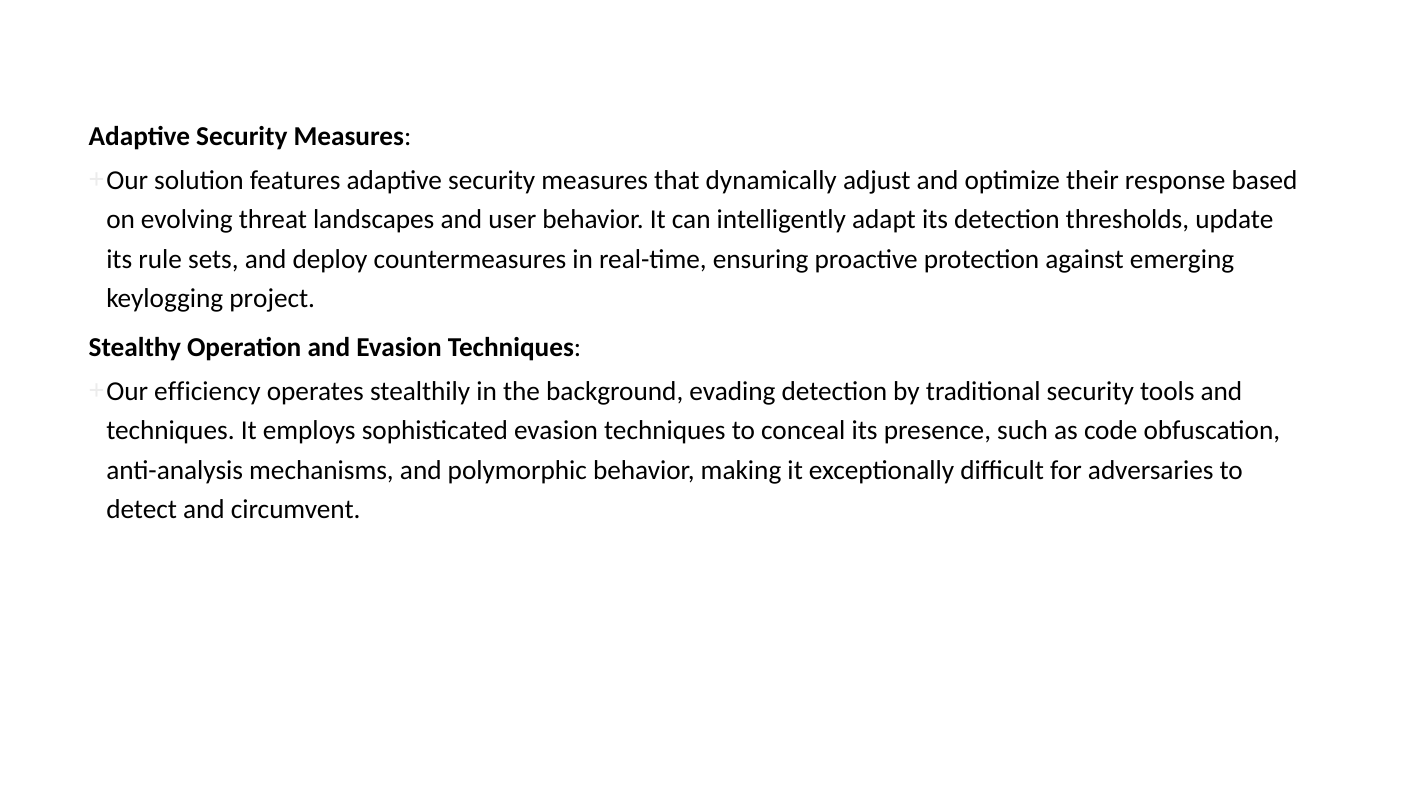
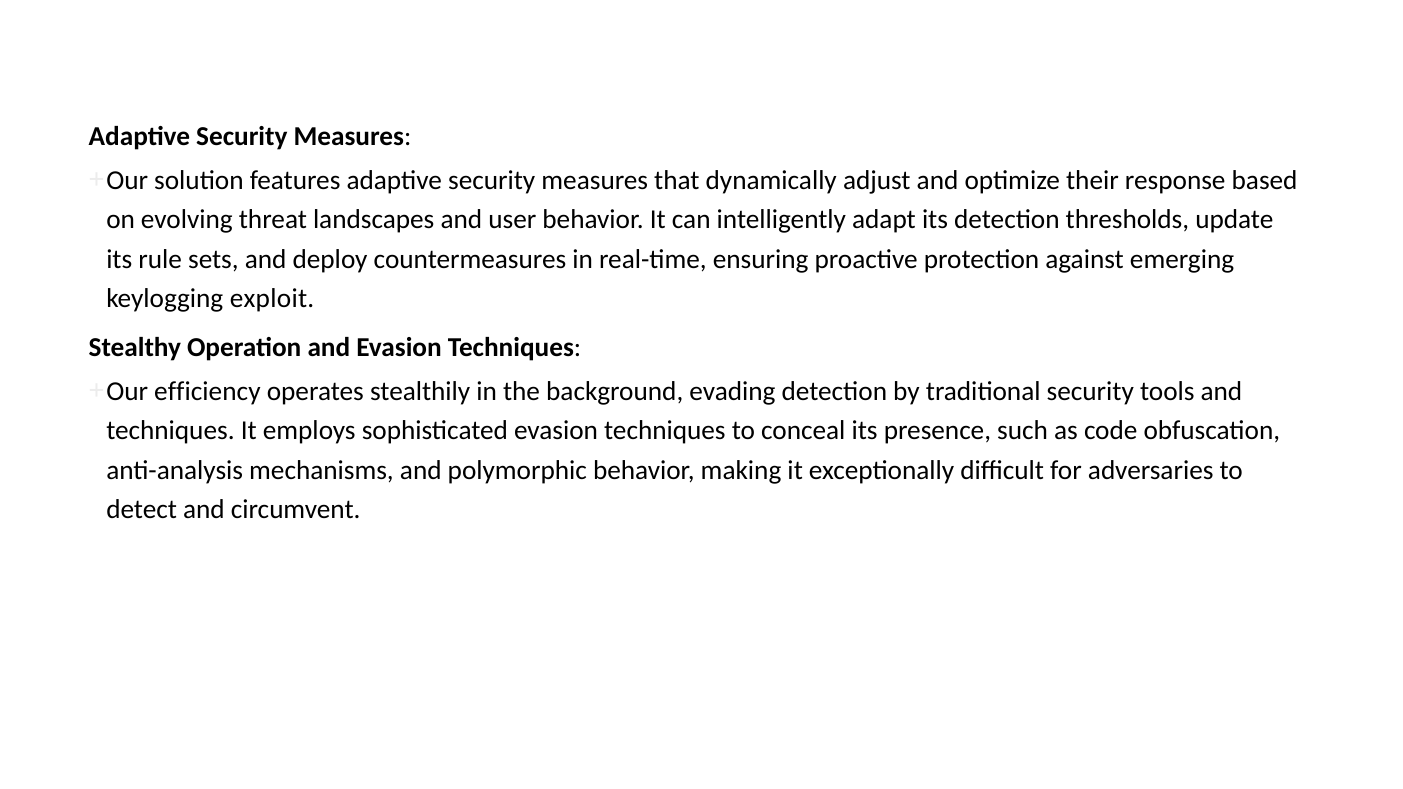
project: project -> exploit
